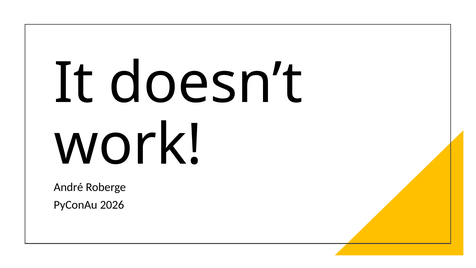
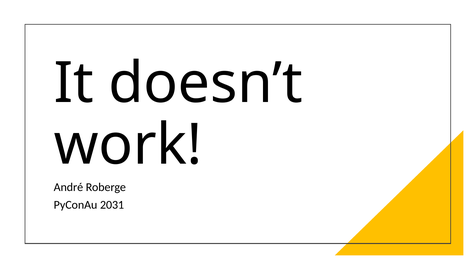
2026: 2026 -> 2031
